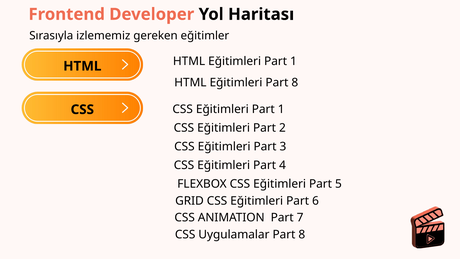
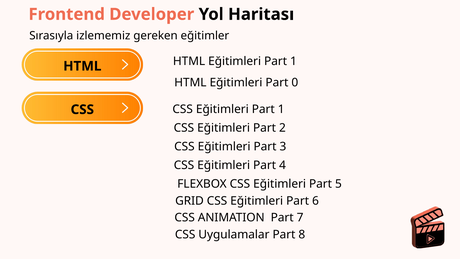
Eğitimleri Part 8: 8 -> 0
